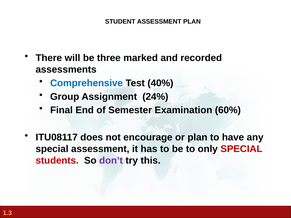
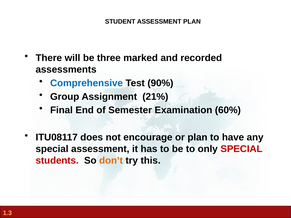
40%: 40% -> 90%
24%: 24% -> 21%
don’t colour: purple -> orange
